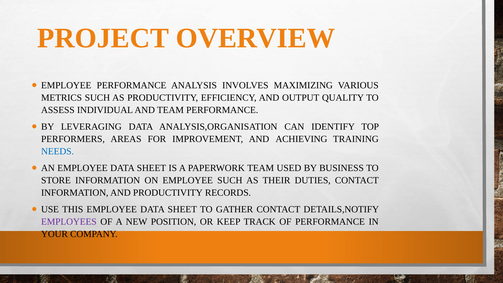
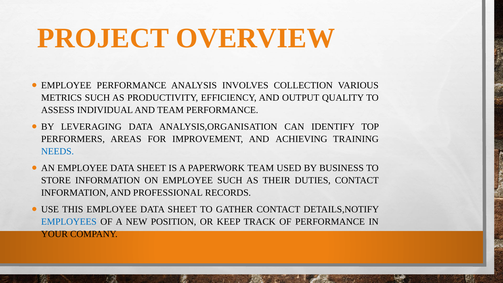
MAXIMIZING: MAXIMIZING -> COLLECTION
AND PRODUCTIVITY: PRODUCTIVITY -> PROFESSIONAL
EMPLOYEES colour: purple -> blue
